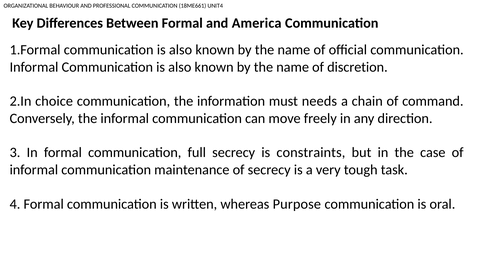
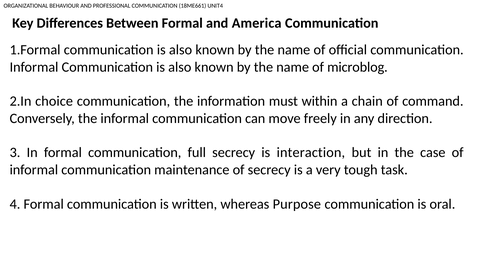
discretion: discretion -> microblog
needs: needs -> within
constraints: constraints -> interaction
